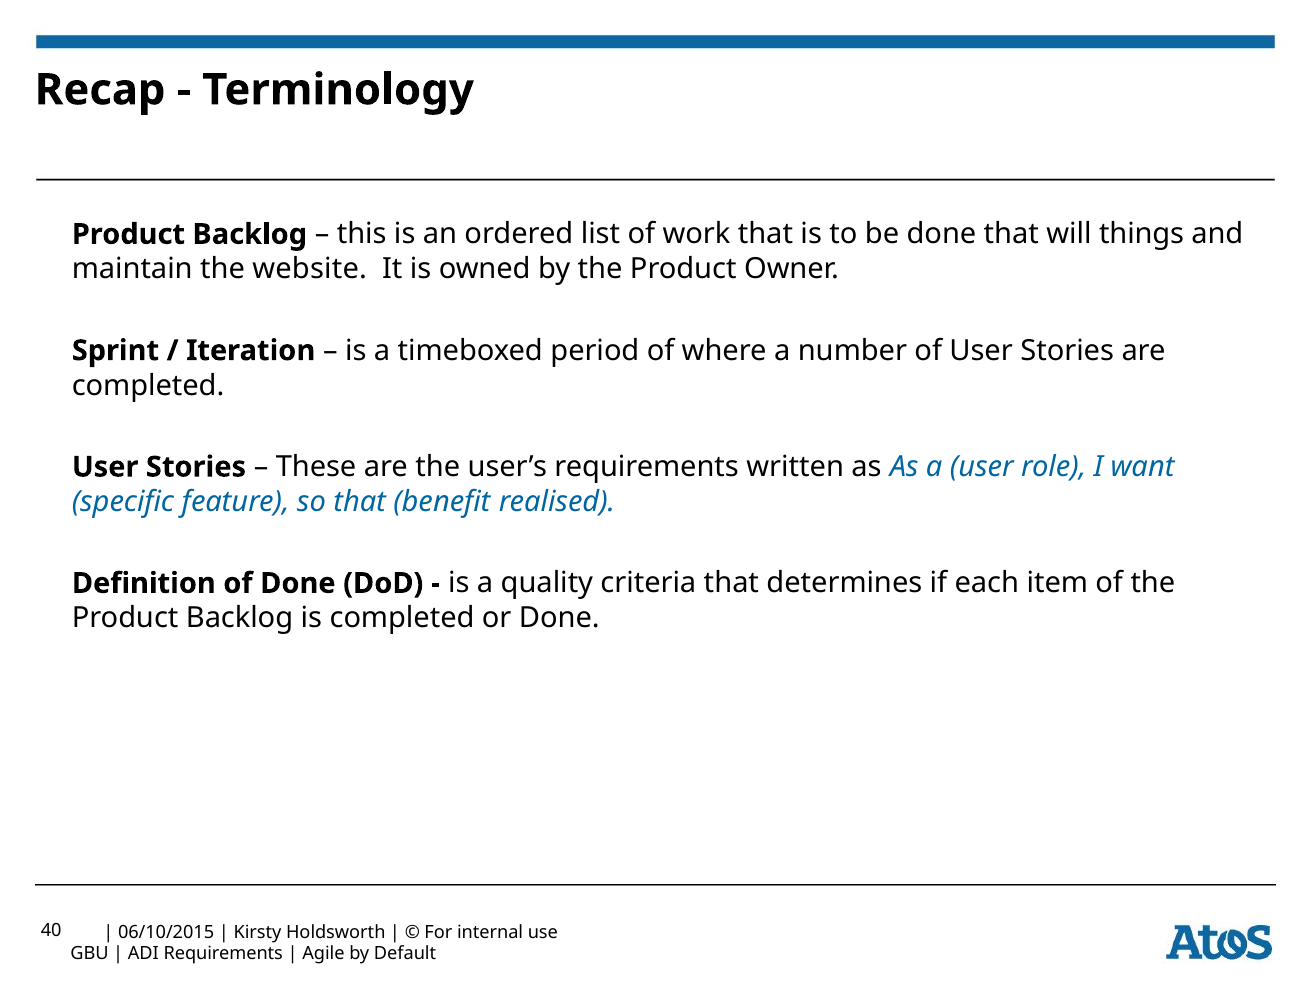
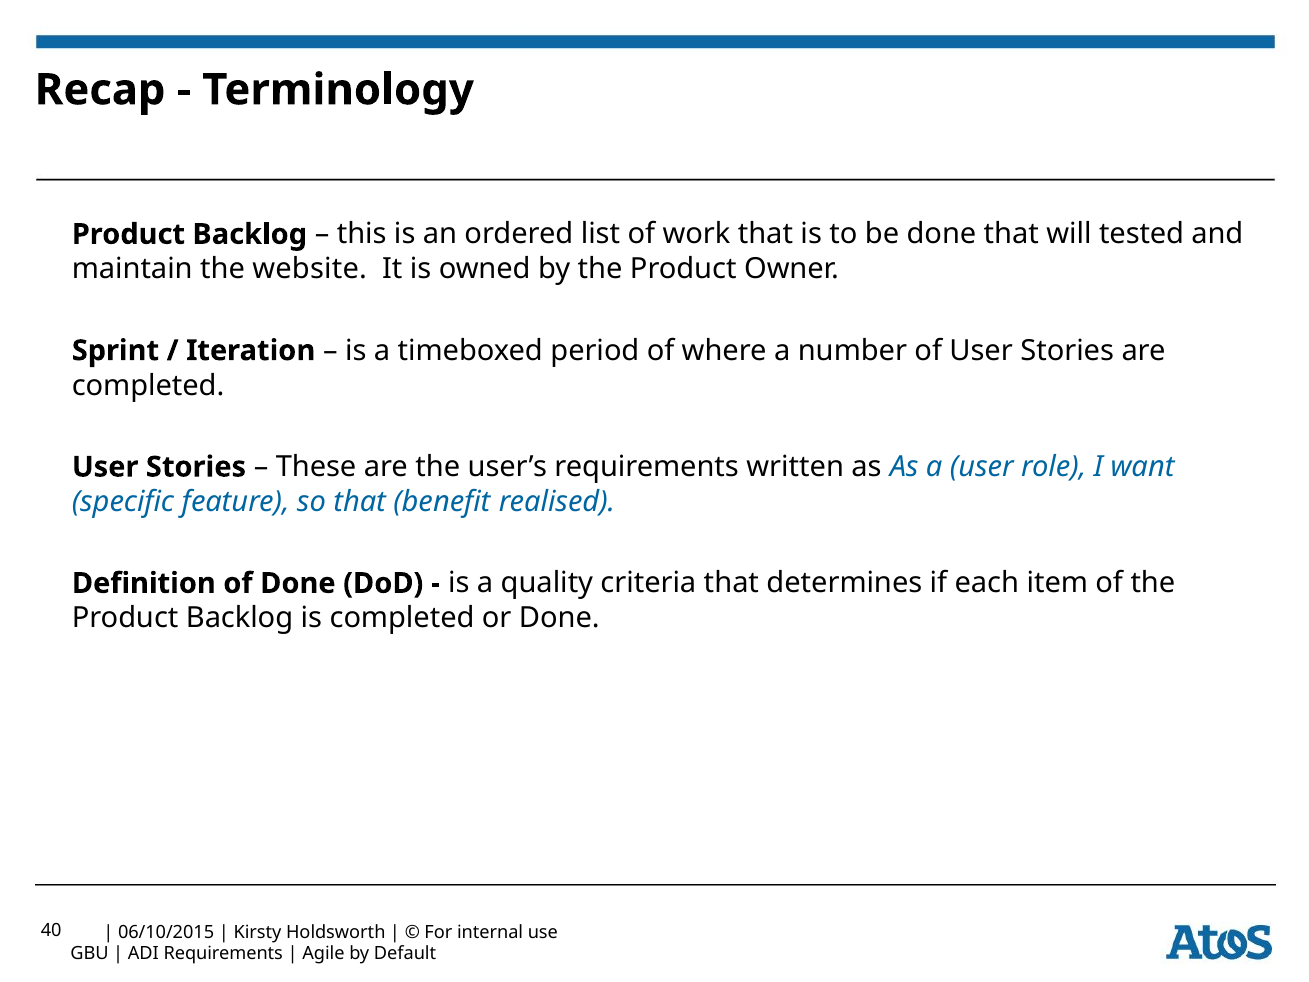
things: things -> tested
